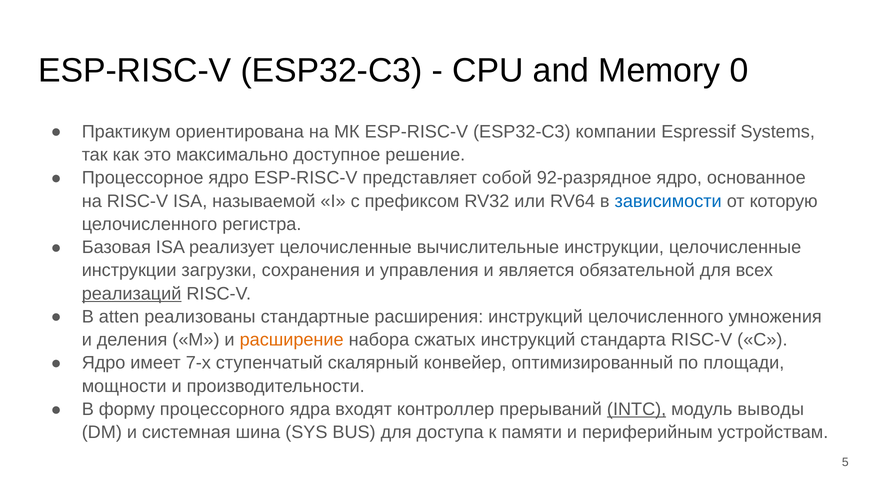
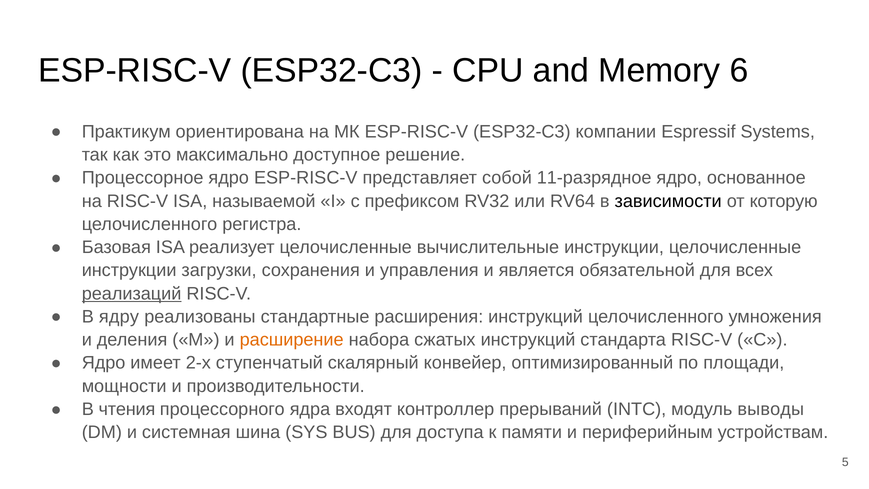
0: 0 -> 6
92-разрядное: 92-разрядное -> 11-разрядное
зависимости colour: blue -> black
atten: atten -> ядру
7-х: 7-х -> 2-х
форму: форму -> чтения
INTC underline: present -> none
